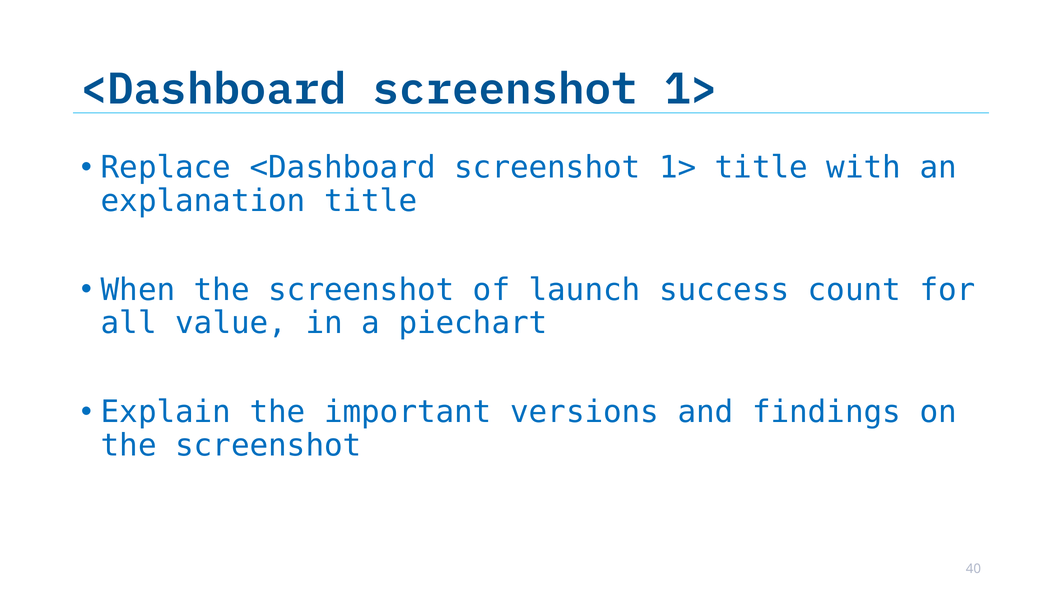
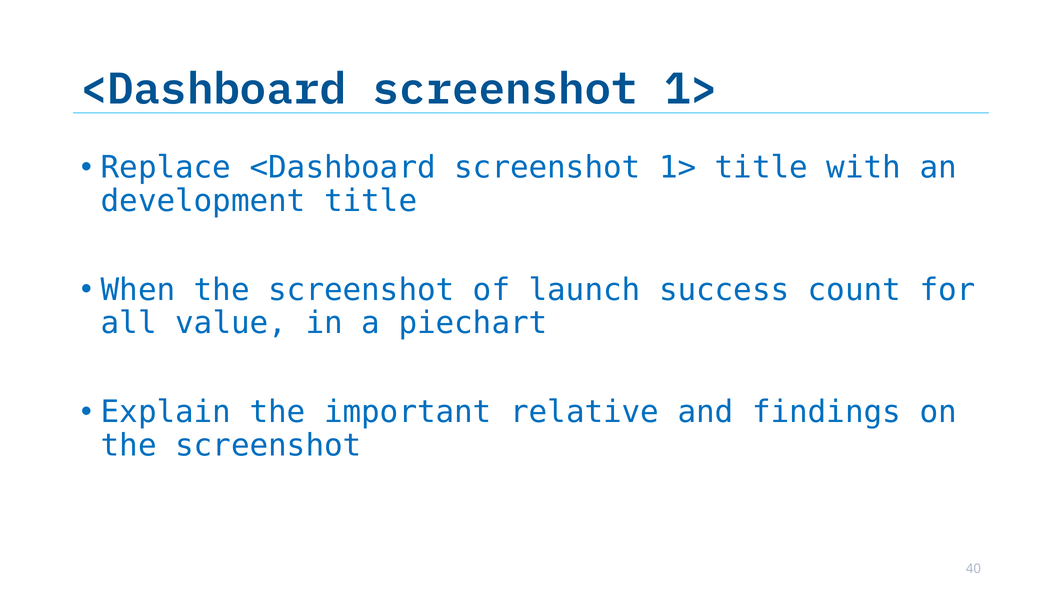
explanation: explanation -> development
versions: versions -> relative
